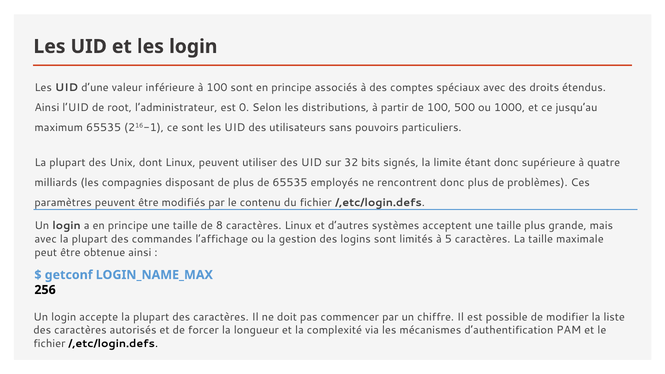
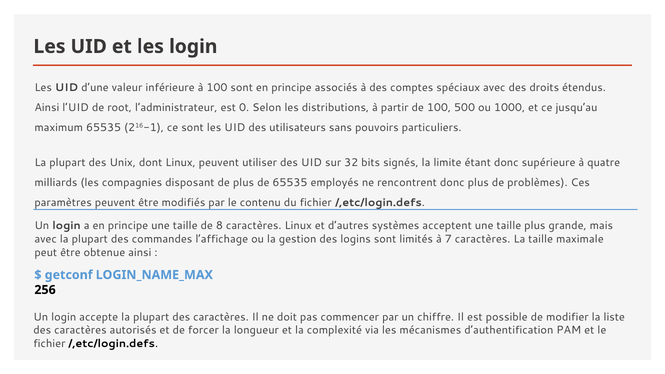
5: 5 -> 7
